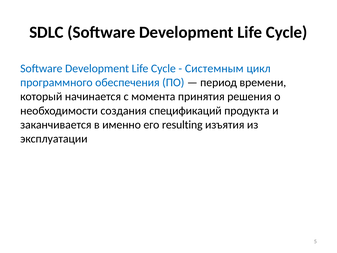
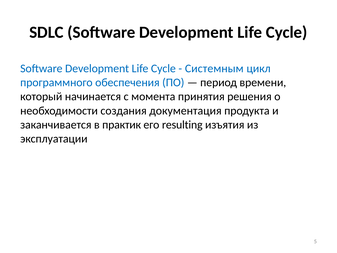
спецификаций: спецификаций -> документация
именно: именно -> практик
